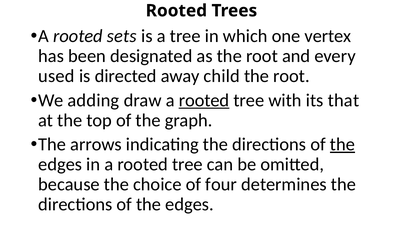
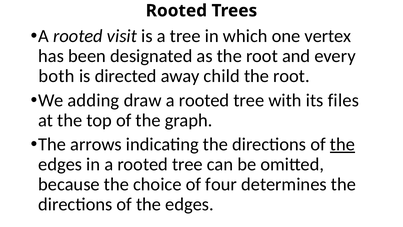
sets: sets -> visit
used: used -> both
rooted at (204, 100) underline: present -> none
that: that -> files
